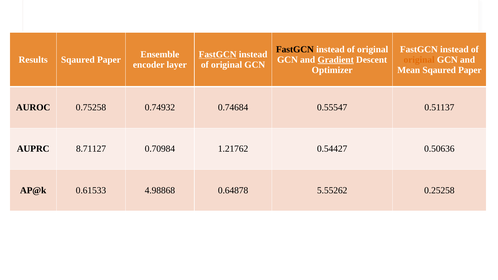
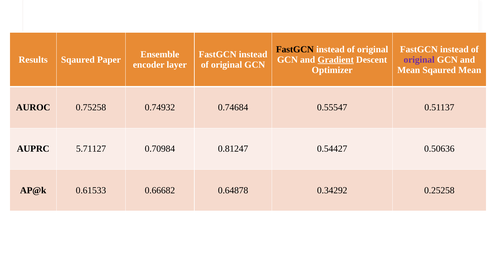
FastGCN at (218, 54) underline: present -> none
original at (419, 60) colour: orange -> purple
Mean Sqaured Paper: Paper -> Mean
8.71127: 8.71127 -> 5.71127
1.21762: 1.21762 -> 0.81247
4.98868: 4.98868 -> 0.66682
5.55262: 5.55262 -> 0.34292
